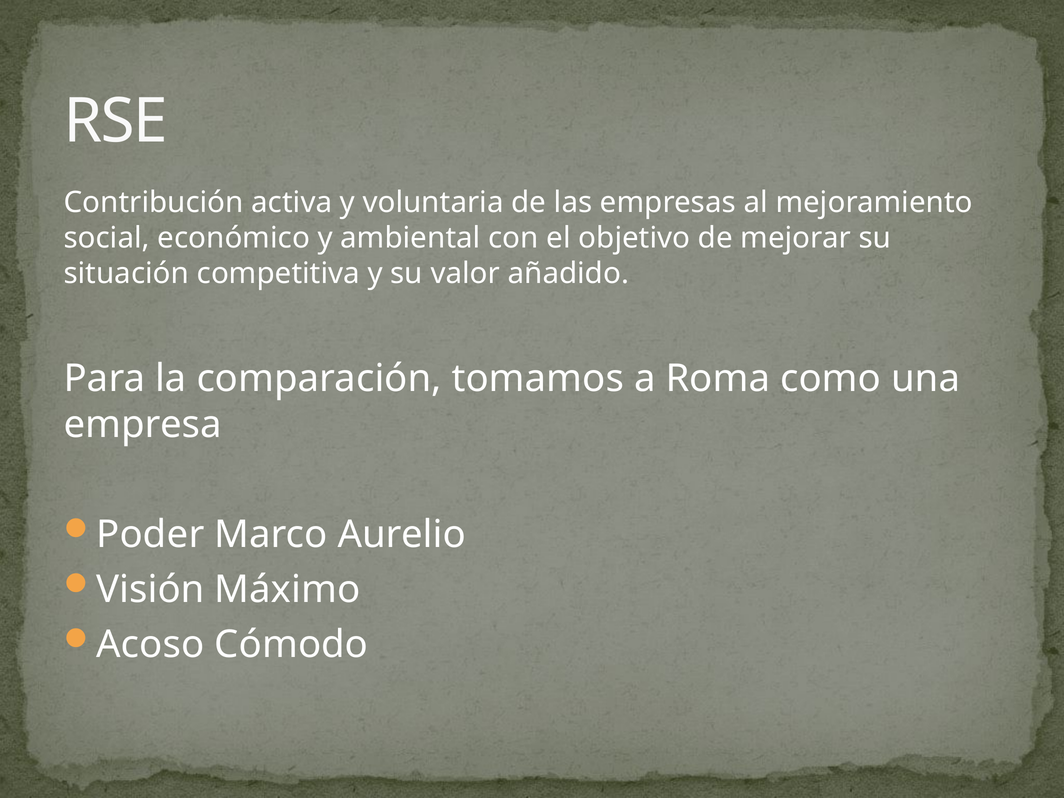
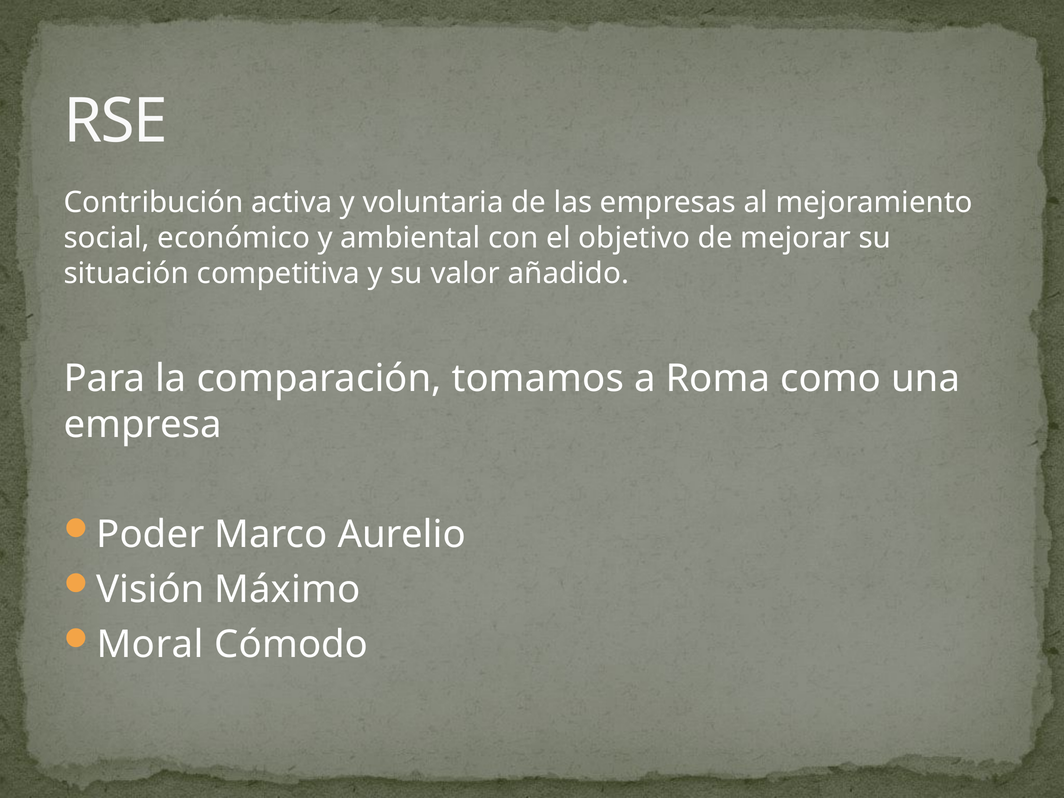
Acoso: Acoso -> Moral
